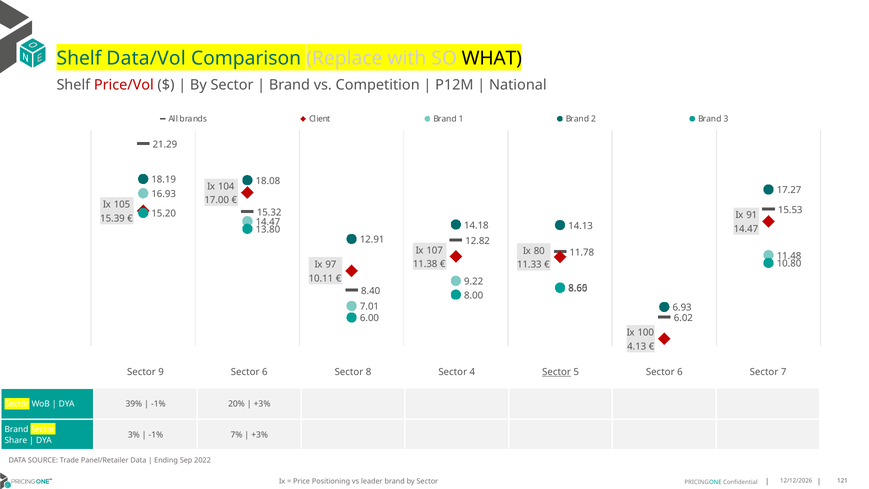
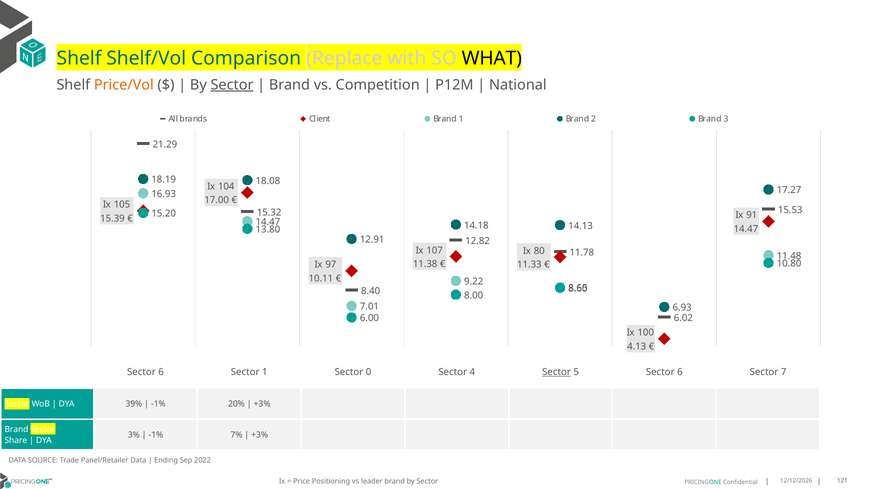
Data/Vol: Data/Vol -> Shelf/Vol
Price/Vol colour: red -> orange
Sector at (232, 85) underline: none -> present
9 at (161, 372): 9 -> 6
6 at (265, 372): 6 -> 1
8: 8 -> 0
